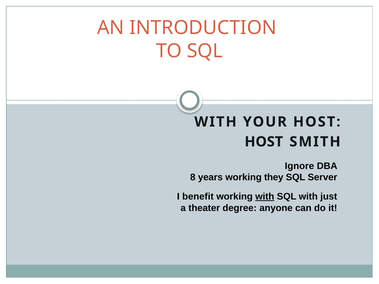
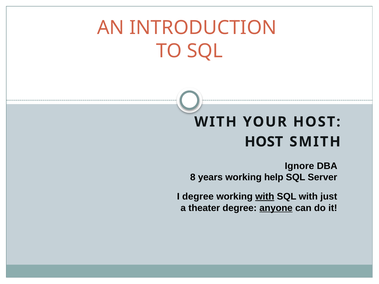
they: they -> help
I benefit: benefit -> degree
anyone underline: none -> present
